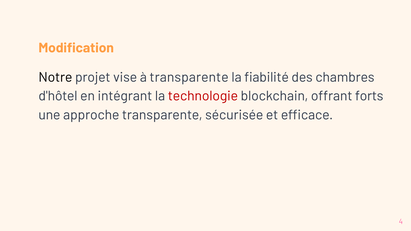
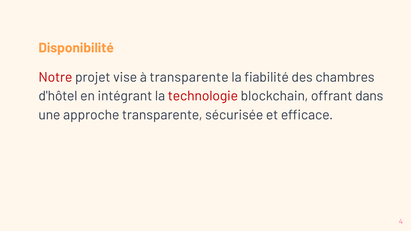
Modification: Modification -> Disponibilité
Notre colour: black -> red
forts: forts -> dans
